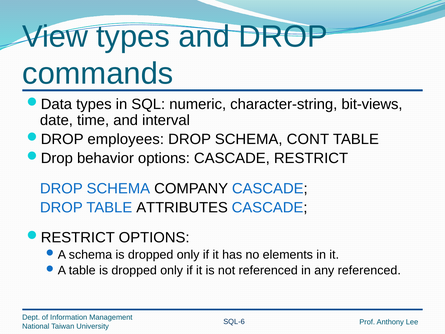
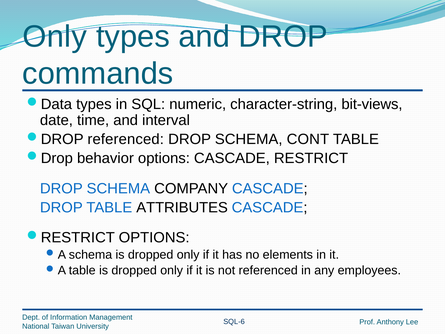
View at (55, 36): View -> Only
employees at (126, 139): employees -> referenced
any referenced: referenced -> employees
